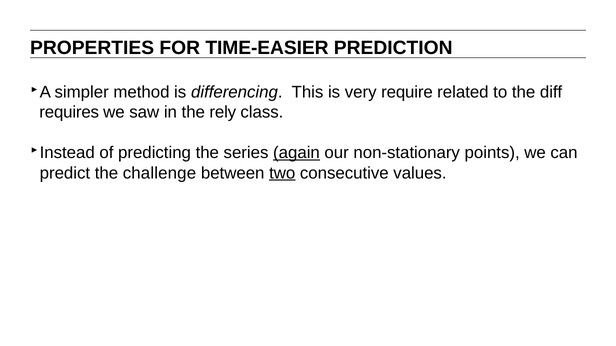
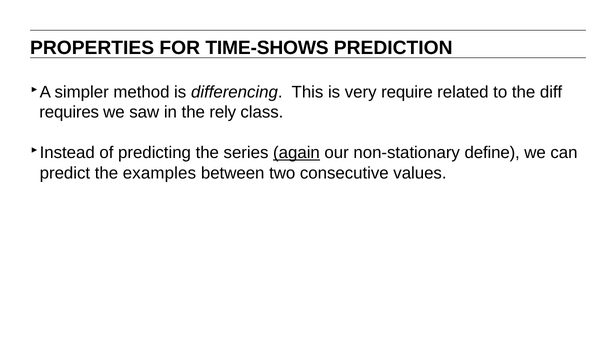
TIME-EASIER: TIME-EASIER -> TIME-SHOWS
points: points -> define
challenge: challenge -> examples
two underline: present -> none
